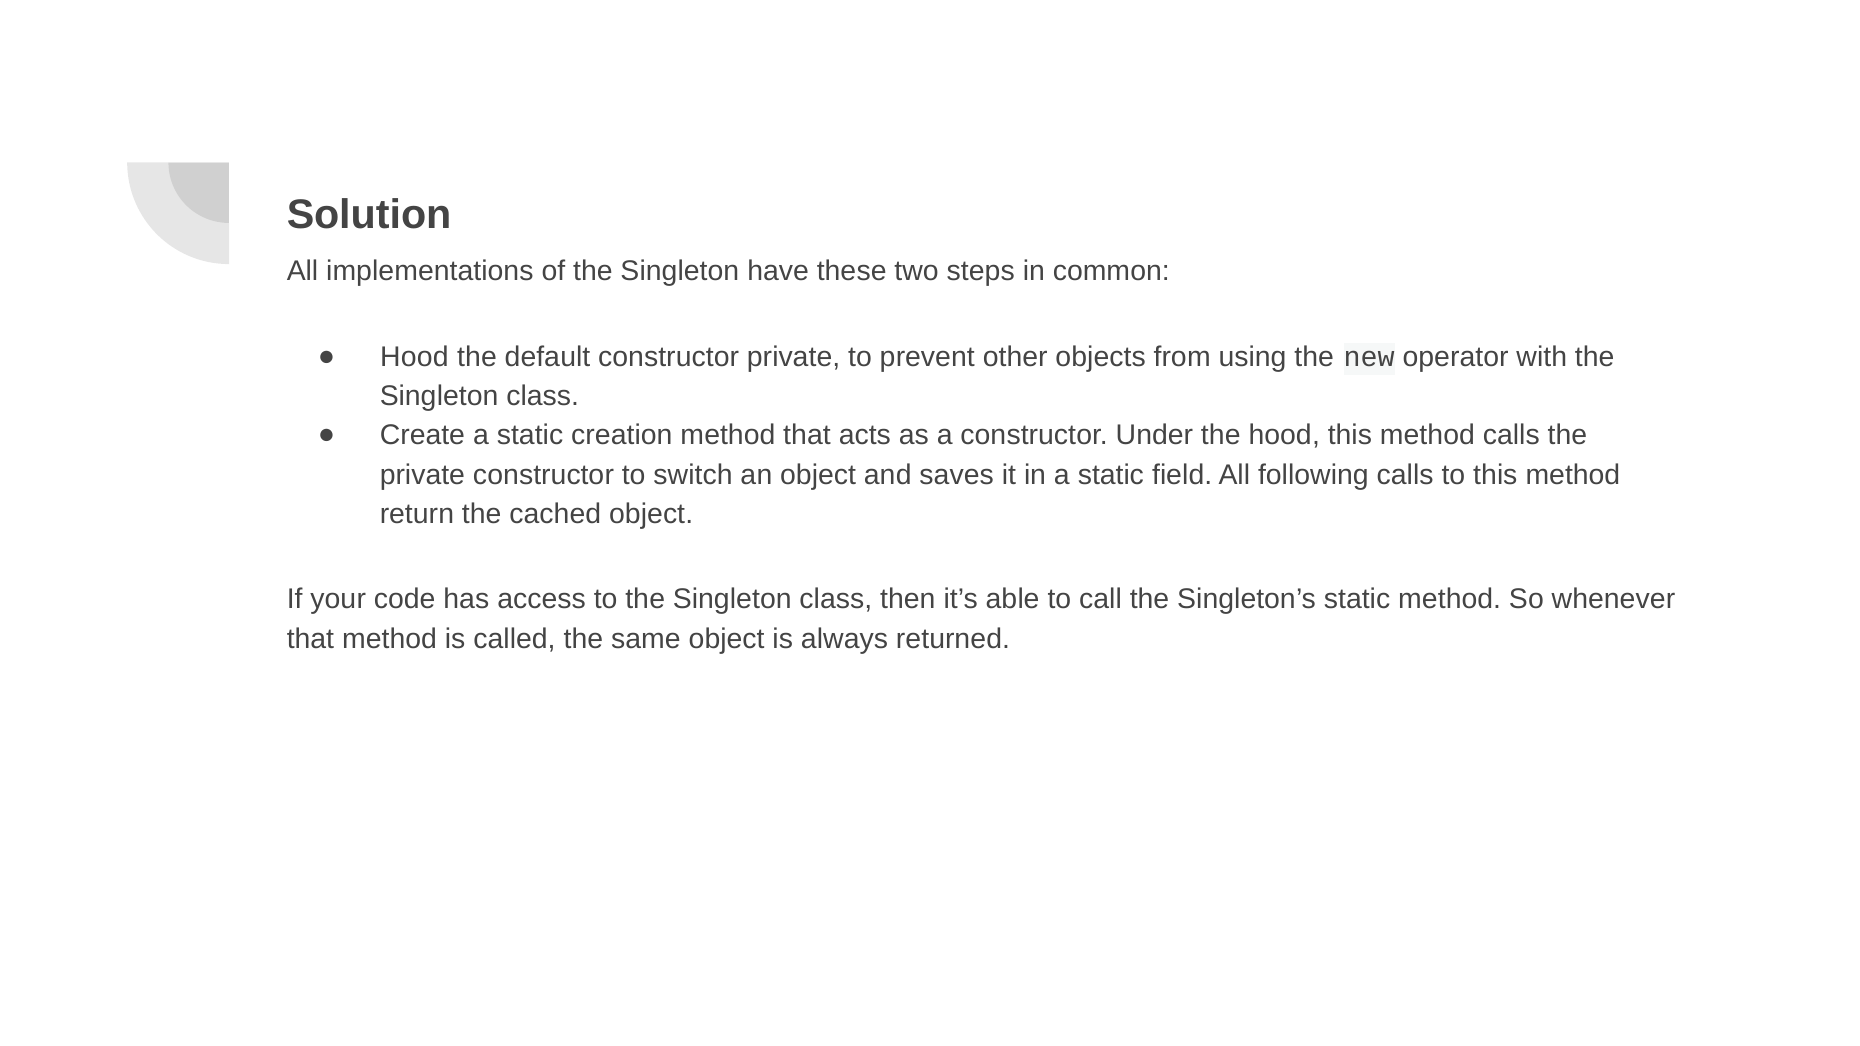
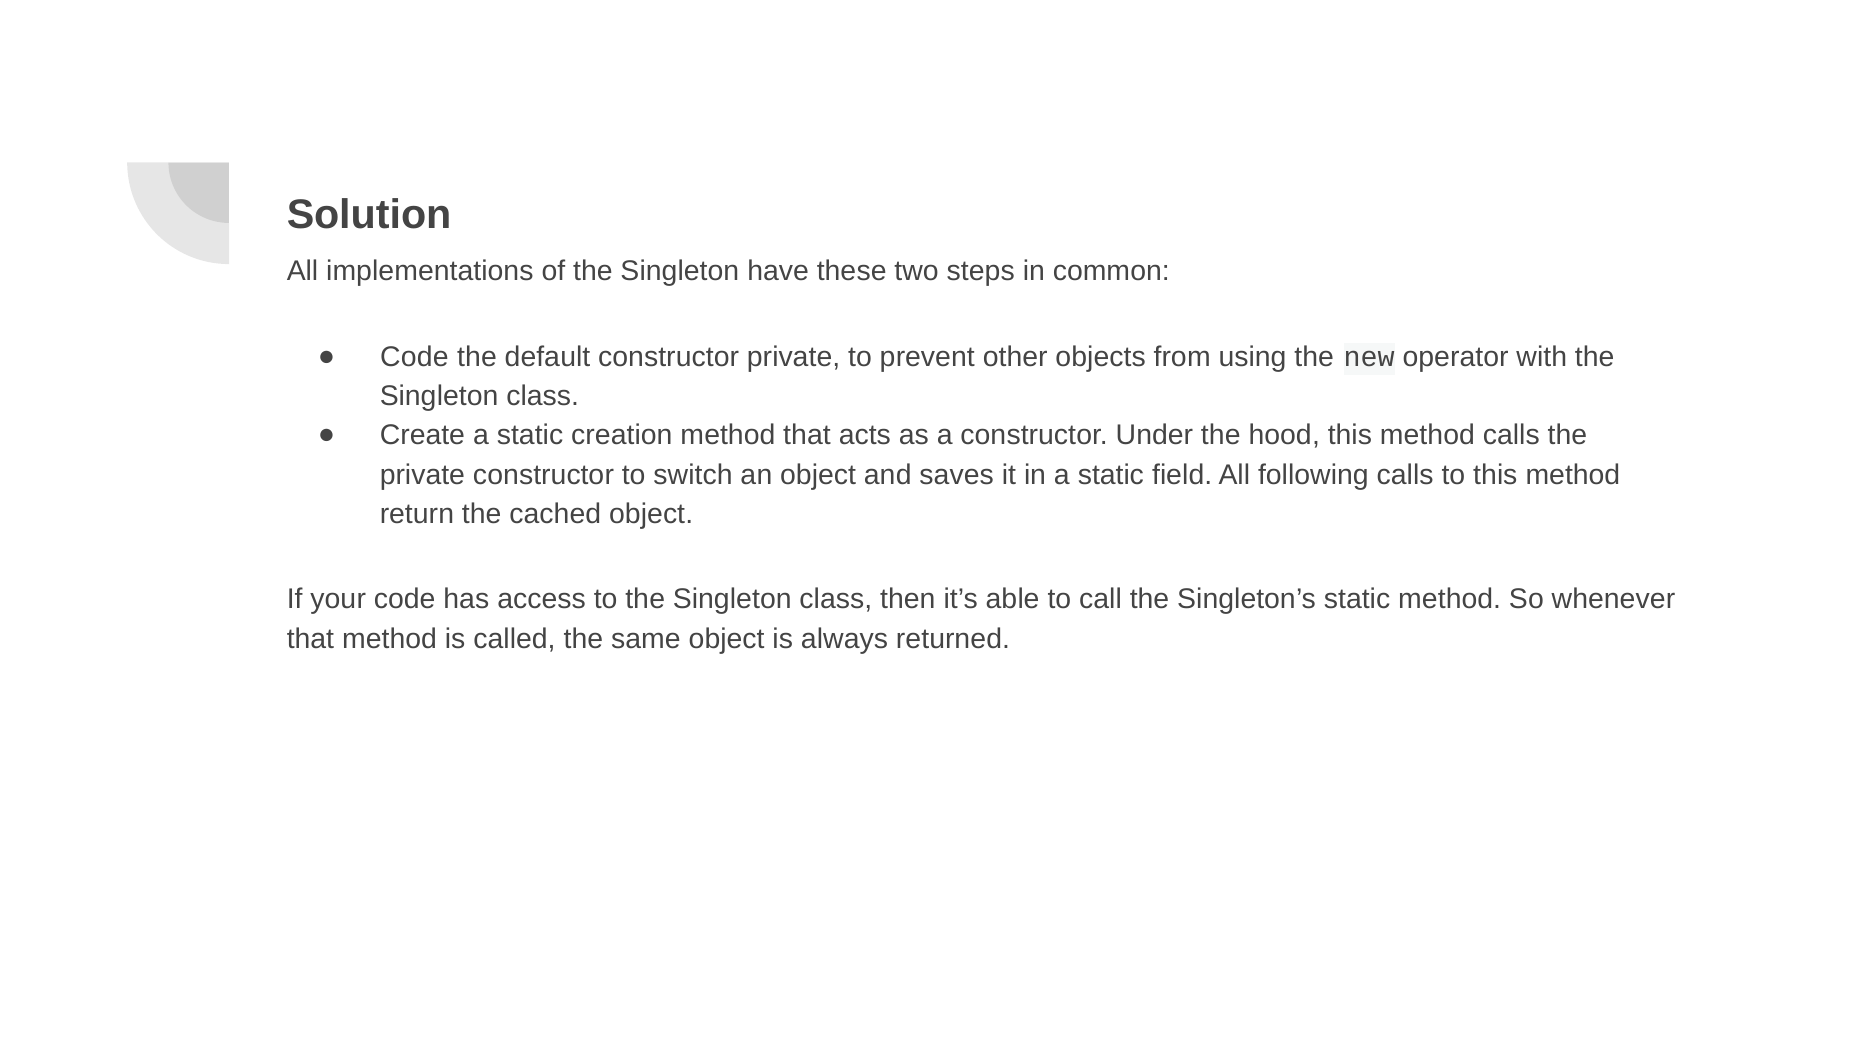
Hood at (414, 357): Hood -> Code
